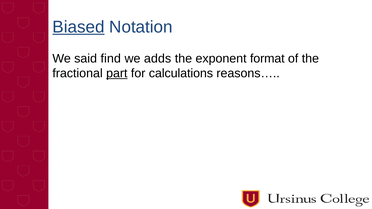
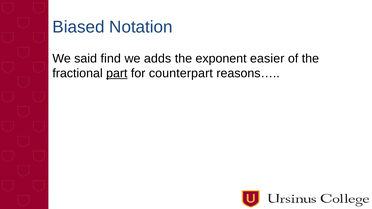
Biased underline: present -> none
format: format -> easier
calculations: calculations -> counterpart
